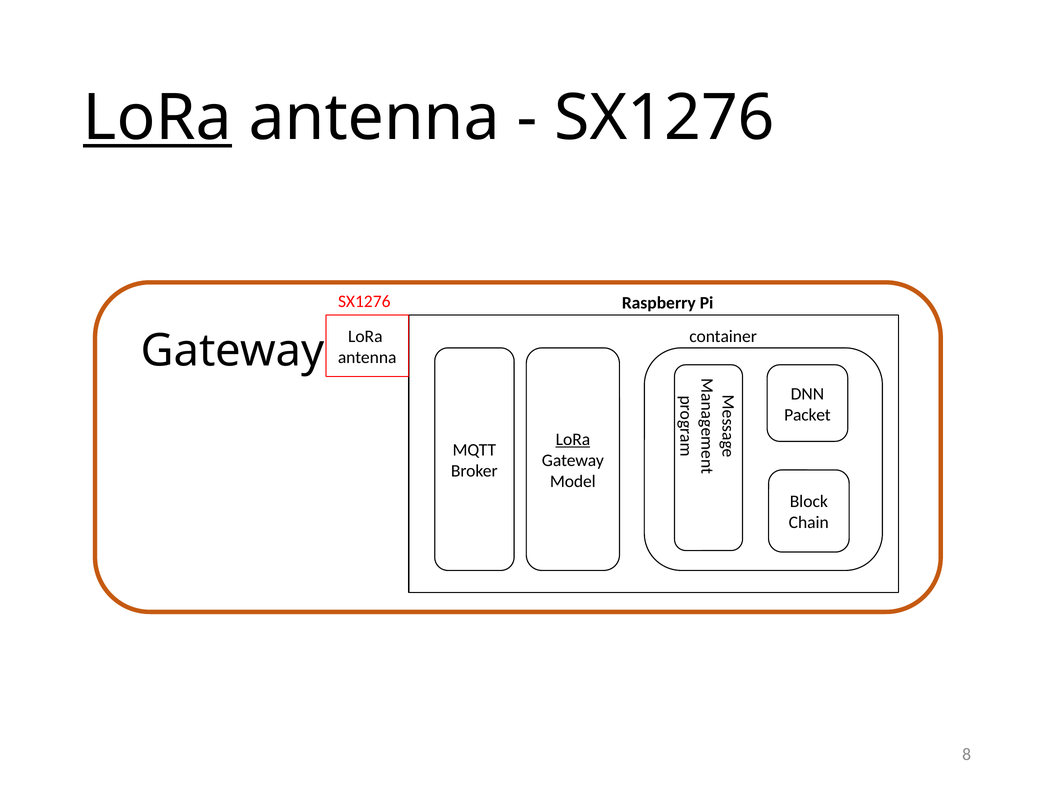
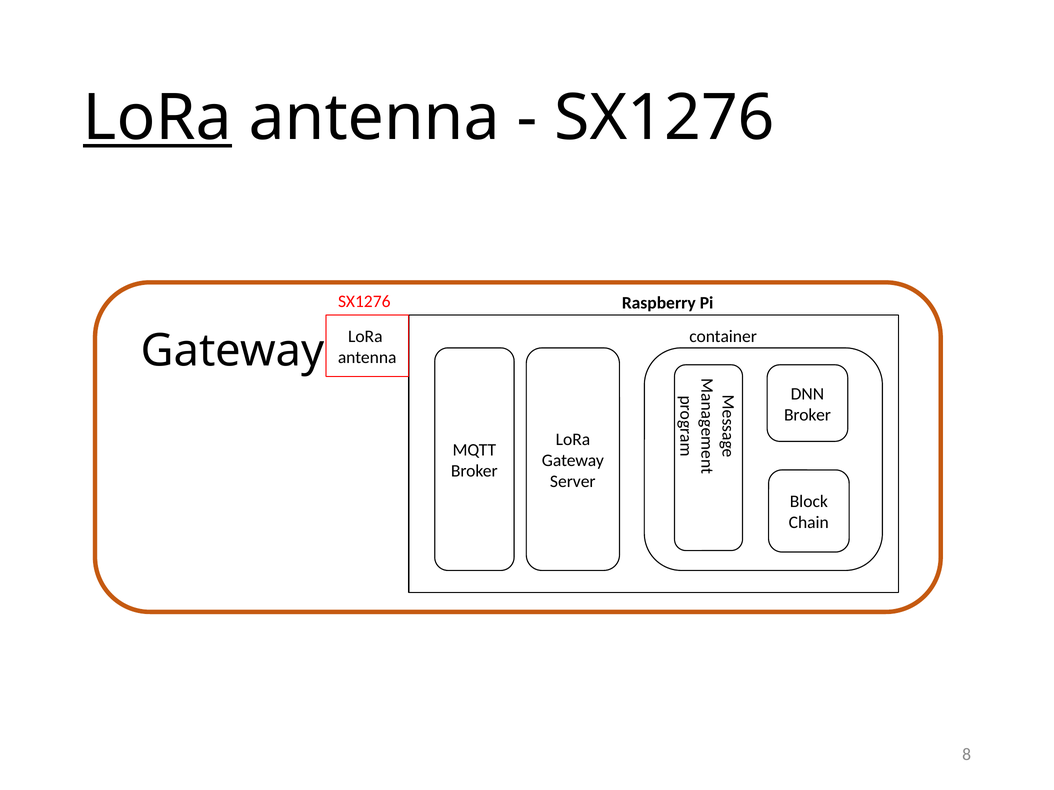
Packet at (807, 415): Packet -> Broker
LoRa at (573, 440) underline: present -> none
Model: Model -> Server
